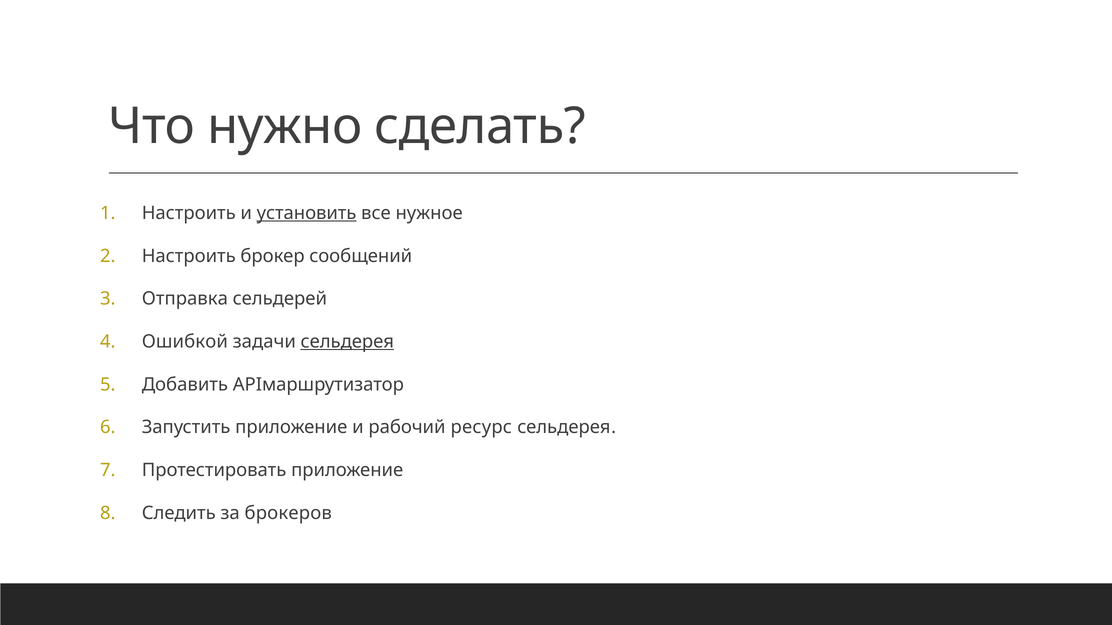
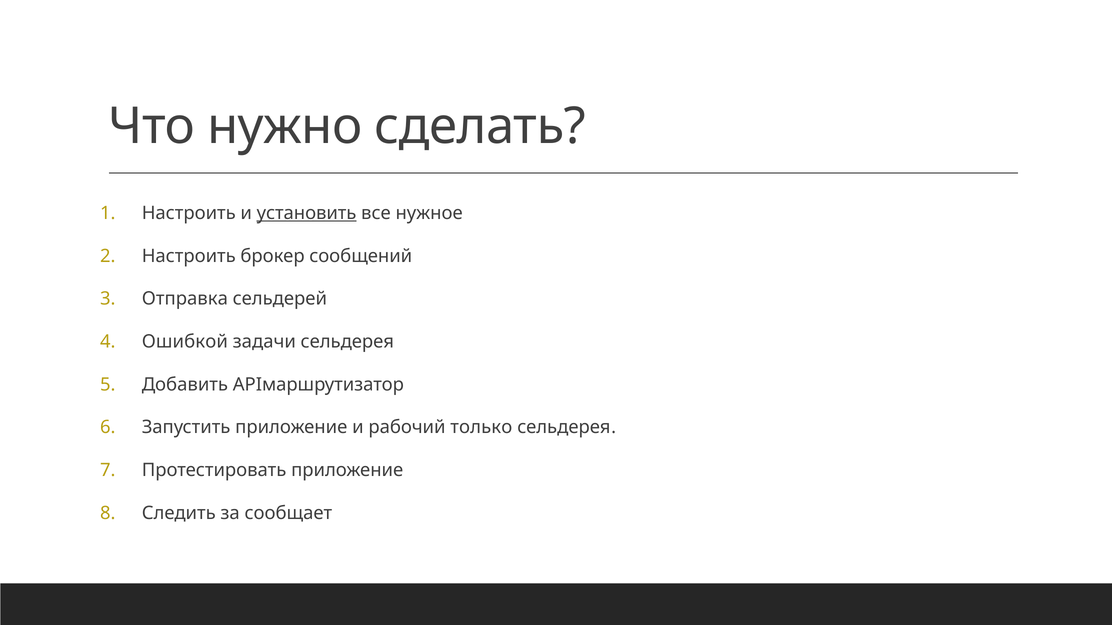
сельдерея at (347, 342) underline: present -> none
ресурс: ресурс -> только
брокеров: брокеров -> сообщает
